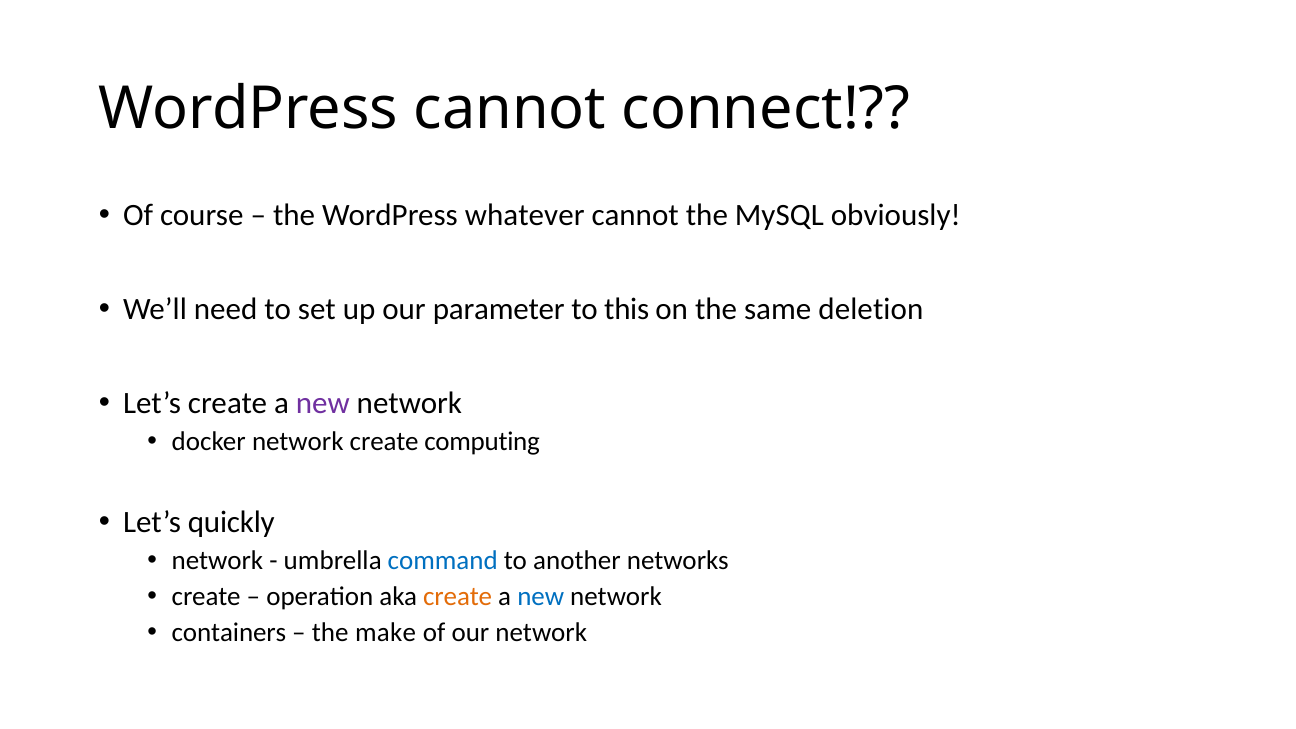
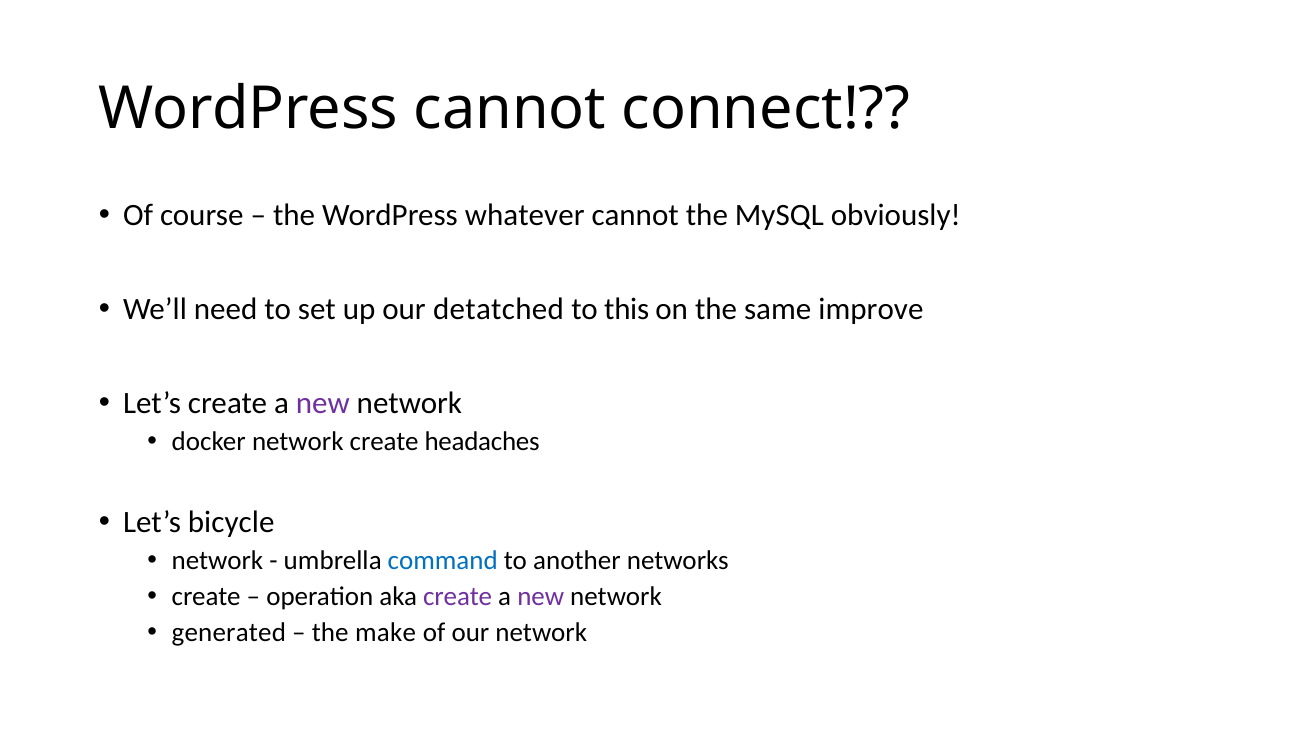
parameter: parameter -> detatched
deletion: deletion -> improve
computing: computing -> headaches
quickly: quickly -> bicycle
create at (458, 596) colour: orange -> purple
new at (541, 596) colour: blue -> purple
containers: containers -> generated
